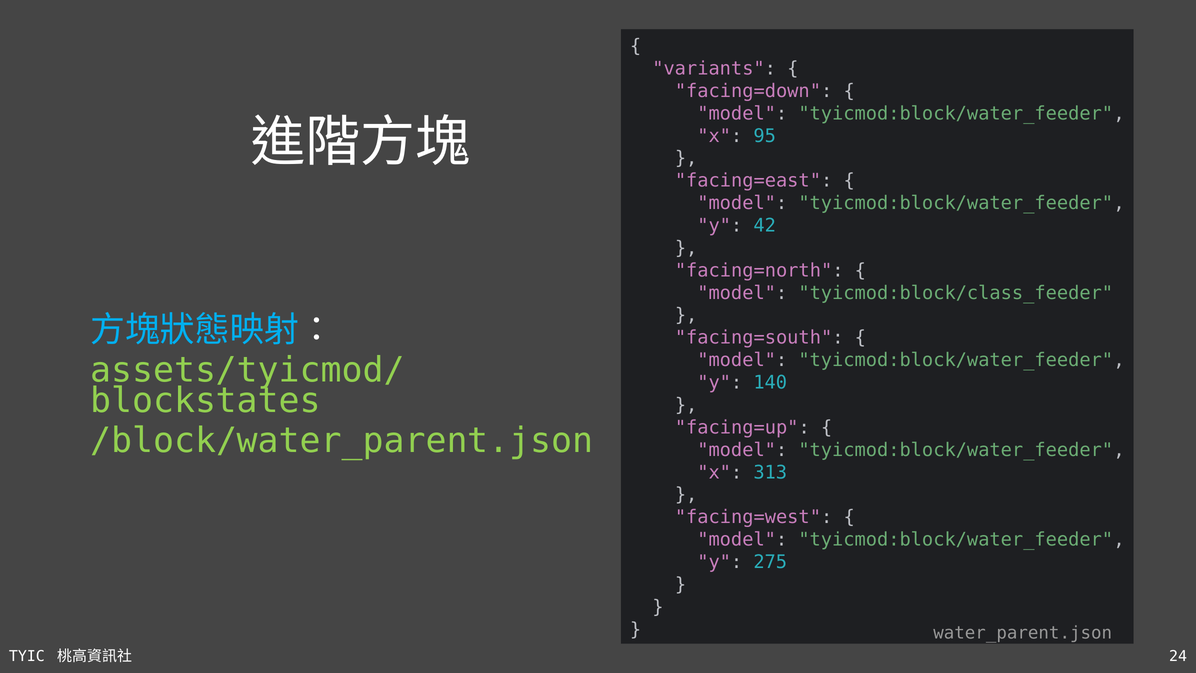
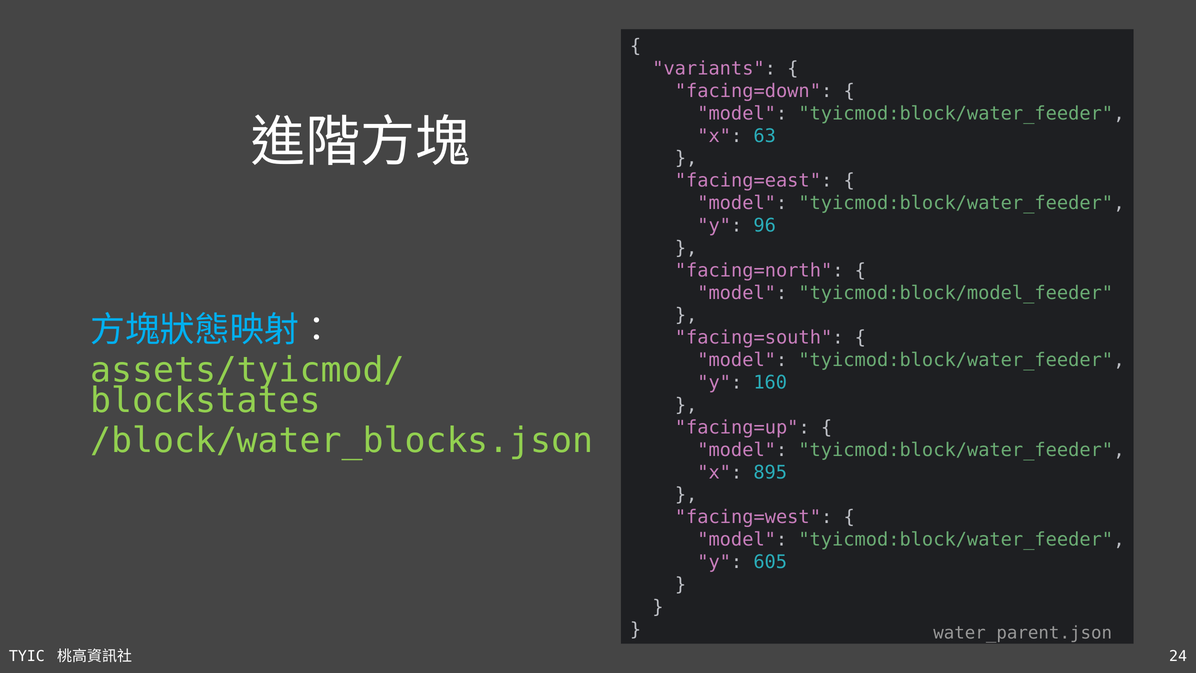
95: 95 -> 63
42: 42 -> 96
tyicmod:block/class_feeder: tyicmod:block/class_feeder -> tyicmod:block/model_feeder
140: 140 -> 160
/block/water_parent.json: /block/water_parent.json -> /block/water_blocks.json
313: 313 -> 895
275: 275 -> 605
